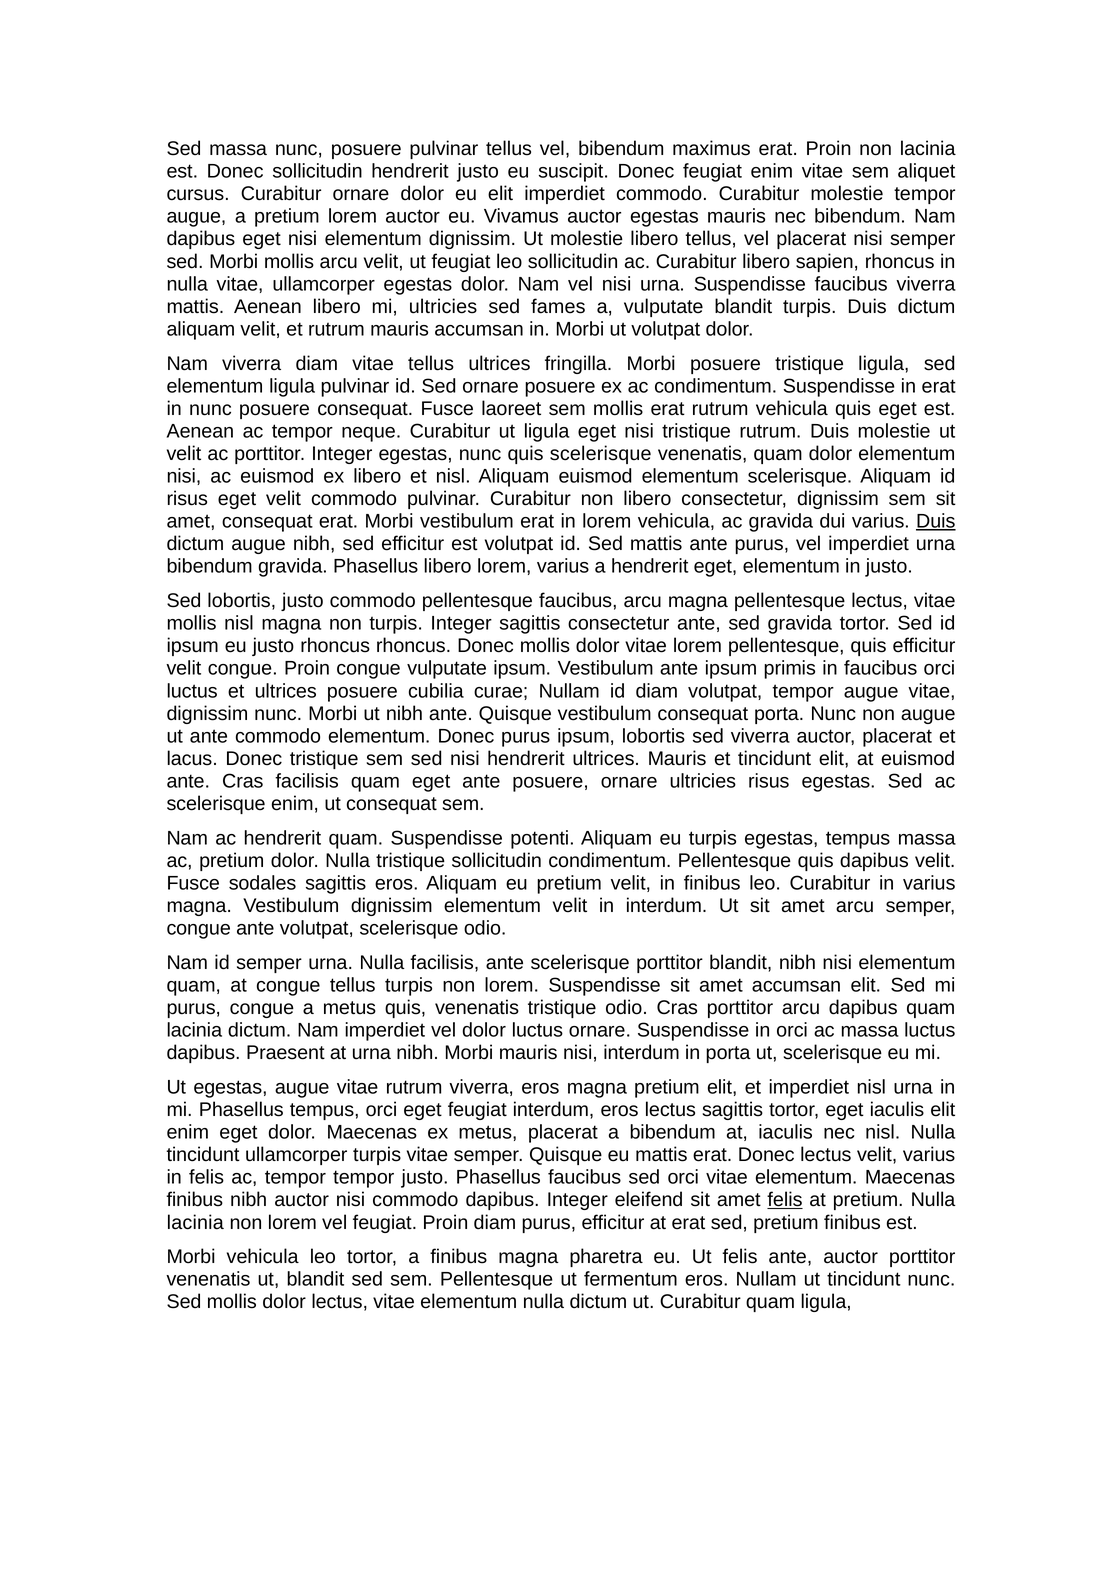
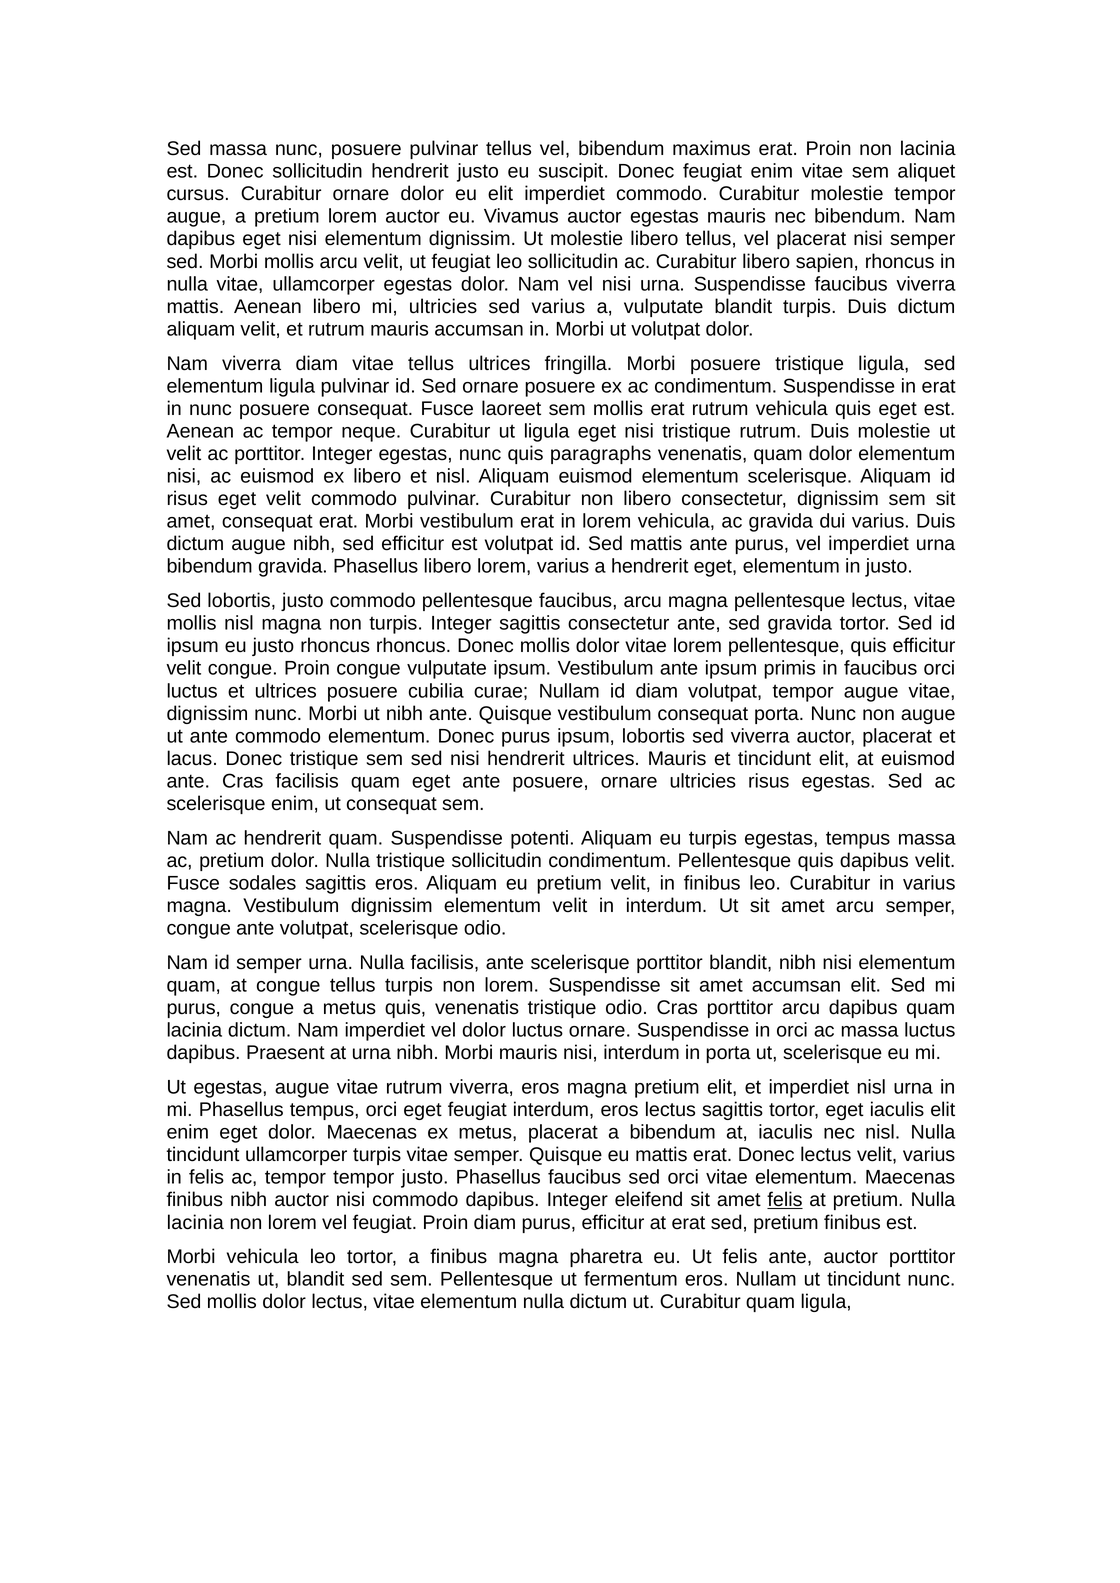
sed fames: fames -> varius
quis scelerisque: scelerisque -> paragraphs
Duis at (936, 521) underline: present -> none
